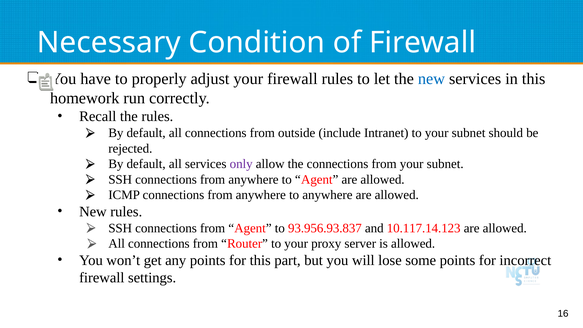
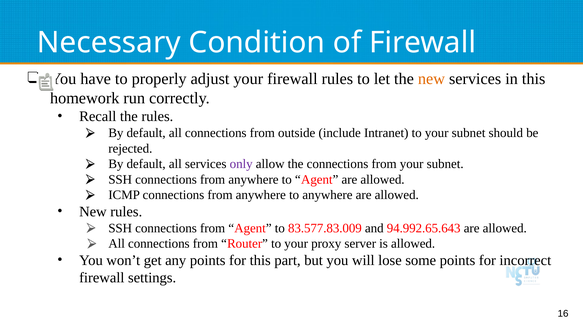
new at (431, 79) colour: blue -> orange
93.956.93.837: 93.956.93.837 -> 83.577.83.009
10.117.14.123: 10.117.14.123 -> 94.992.65.643
